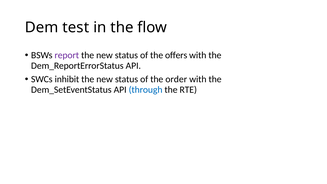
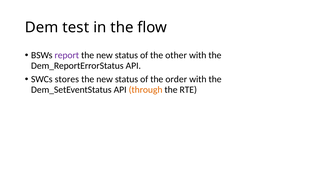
offers: offers -> other
inhibit: inhibit -> stores
through colour: blue -> orange
